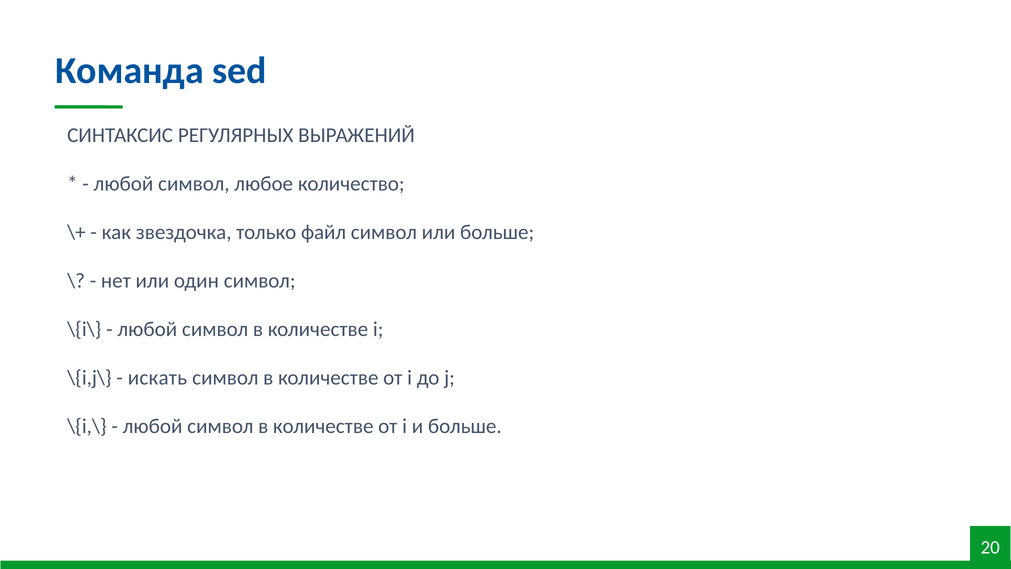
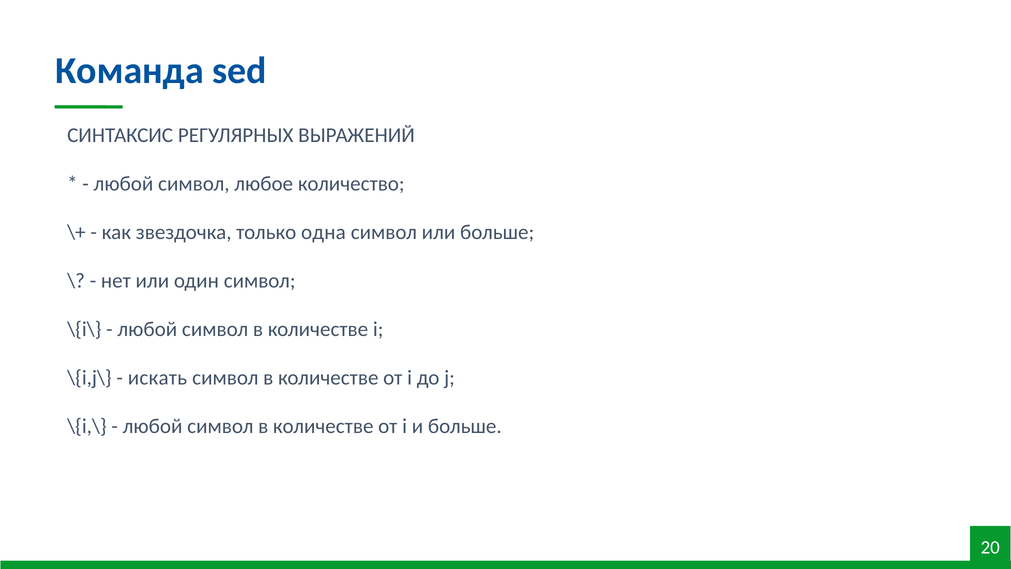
файл: файл -> одна
